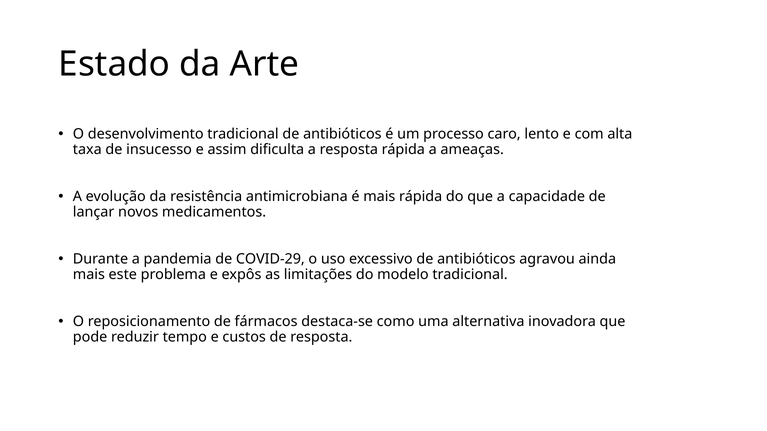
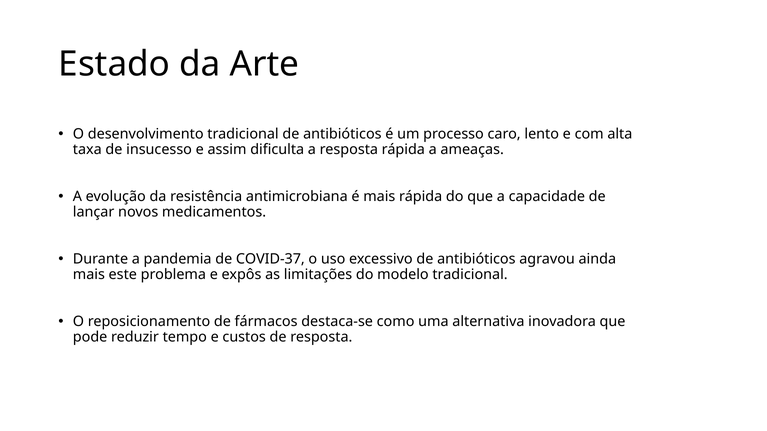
COVID-29: COVID-29 -> COVID-37
